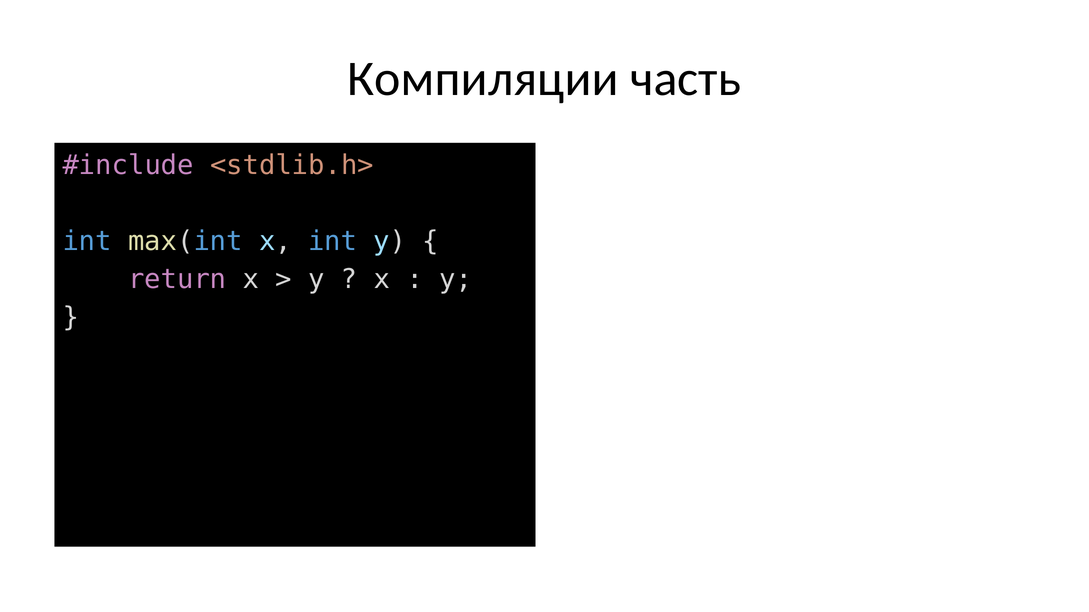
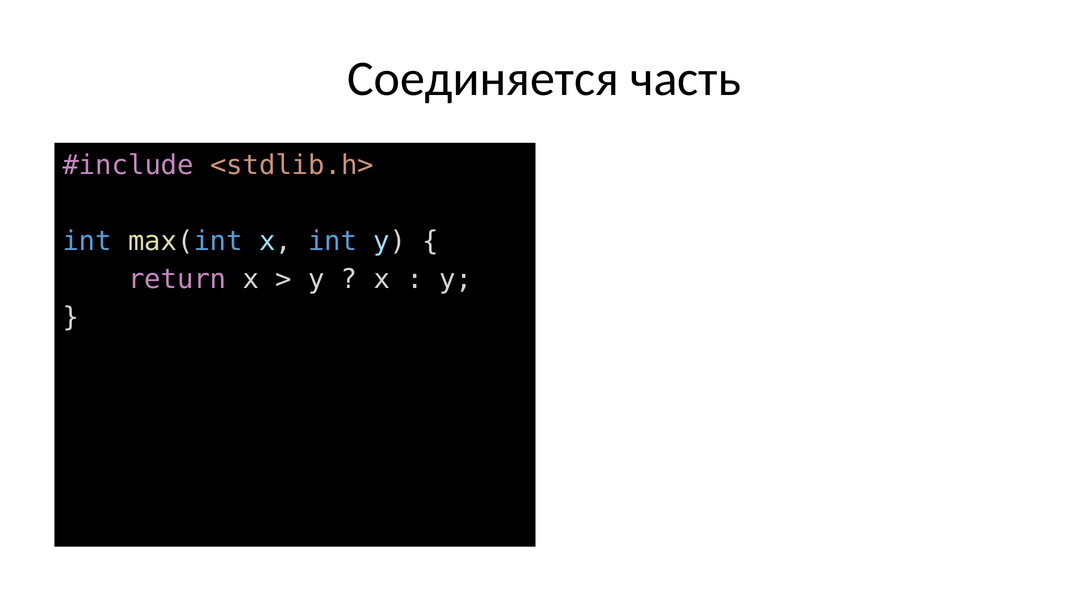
Компиляции: Компиляции -> Соединяется
